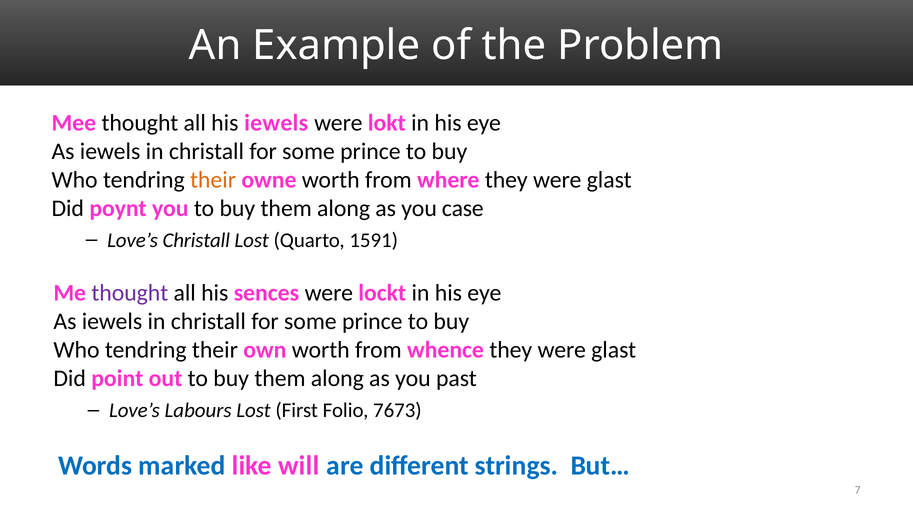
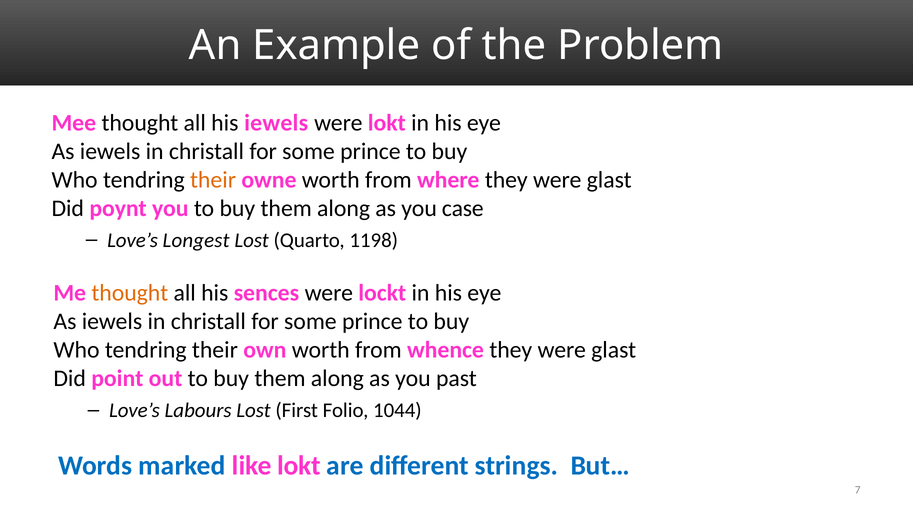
Love’s Christall: Christall -> Longest
1591: 1591 -> 1198
thought at (130, 293) colour: purple -> orange
7673: 7673 -> 1044
like will: will -> lokt
